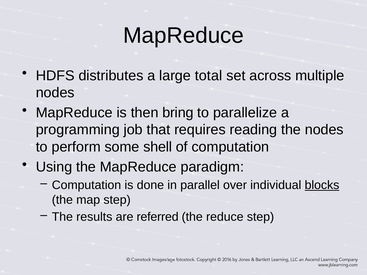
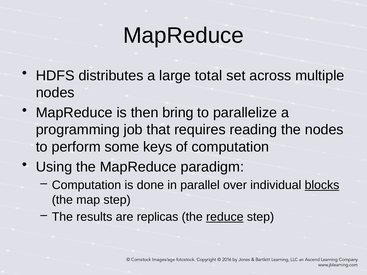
shell: shell -> keys
referred: referred -> replicas
reduce underline: none -> present
